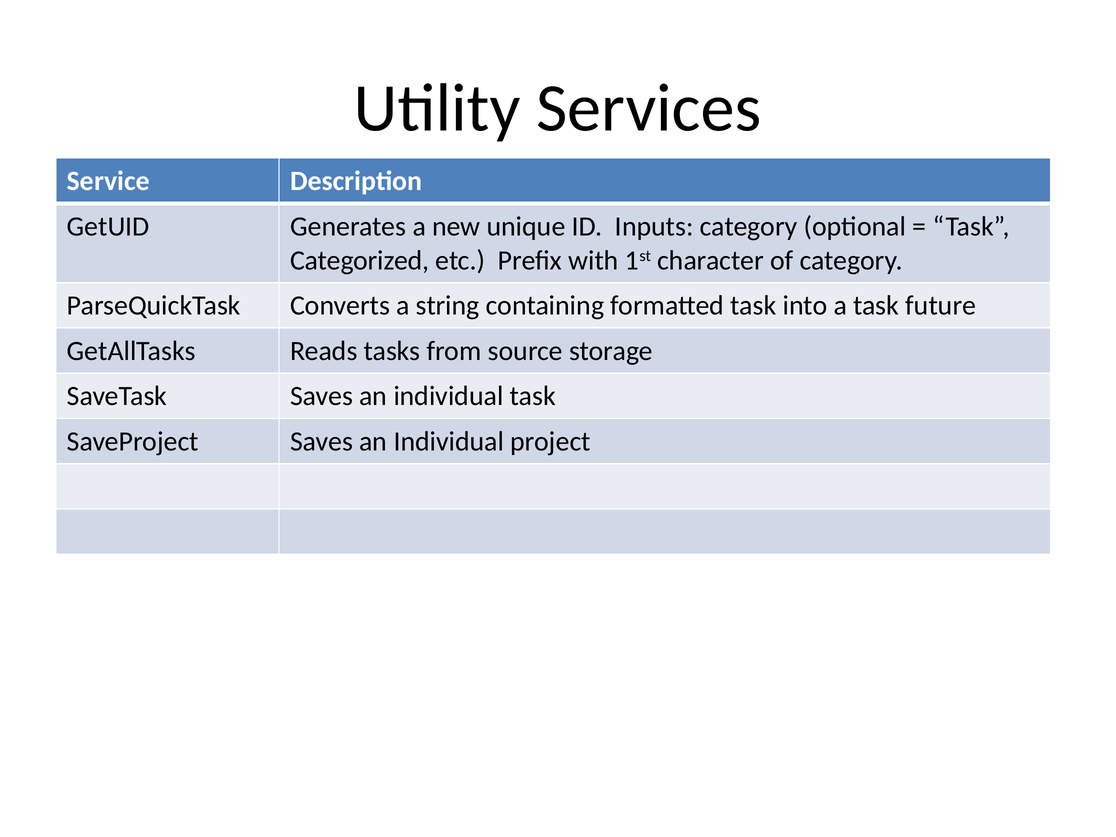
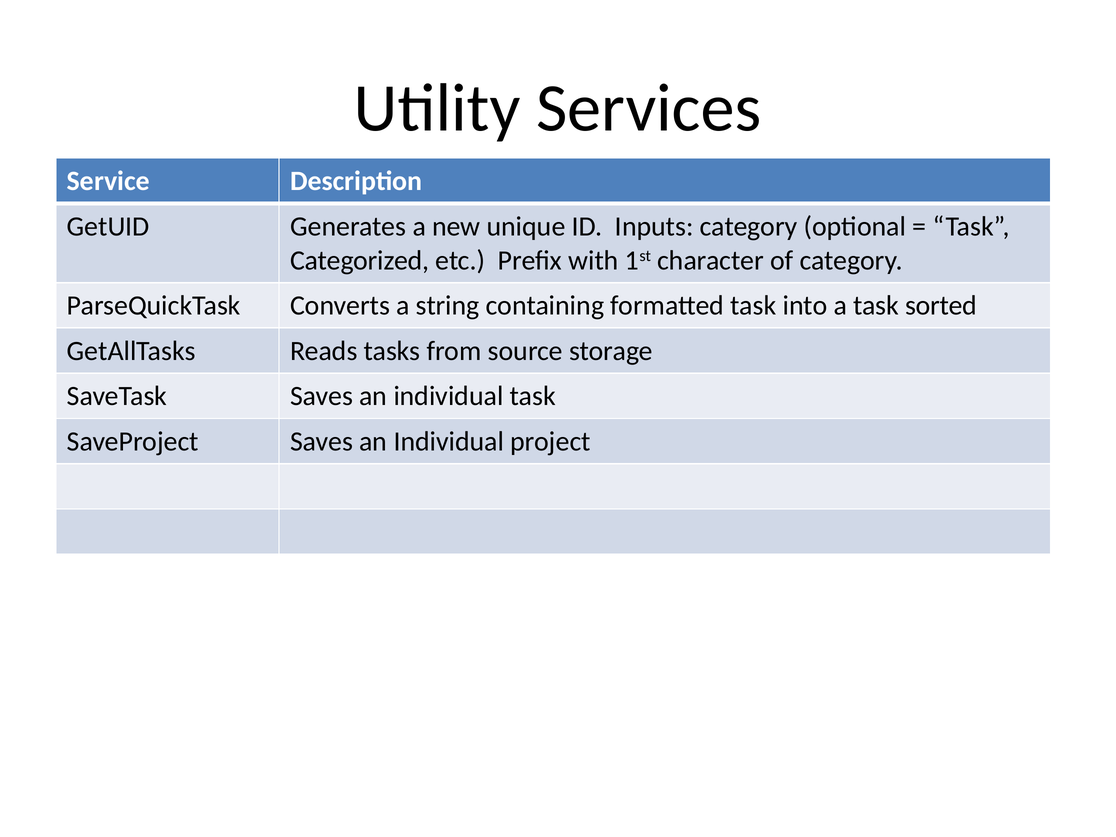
future: future -> sorted
